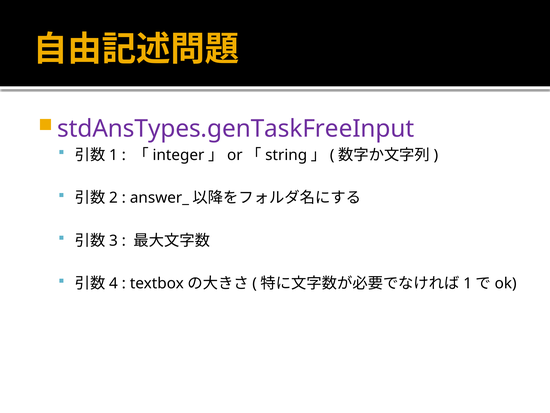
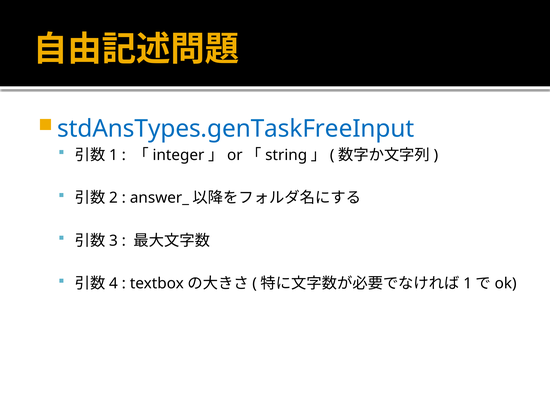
stdAnsTypes.genTaskFreeInput colour: purple -> blue
